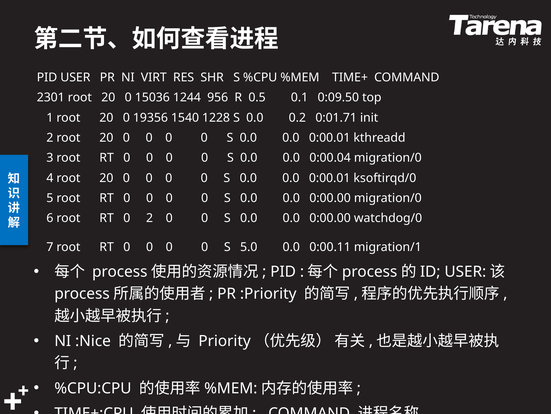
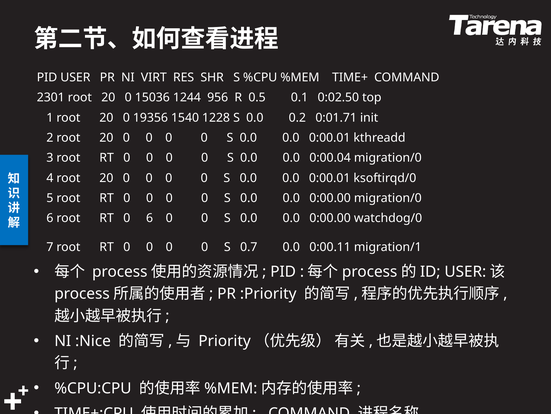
0:09.50: 0:09.50 -> 0:02.50
0 2: 2 -> 6
5.0: 5.0 -> 0.7
